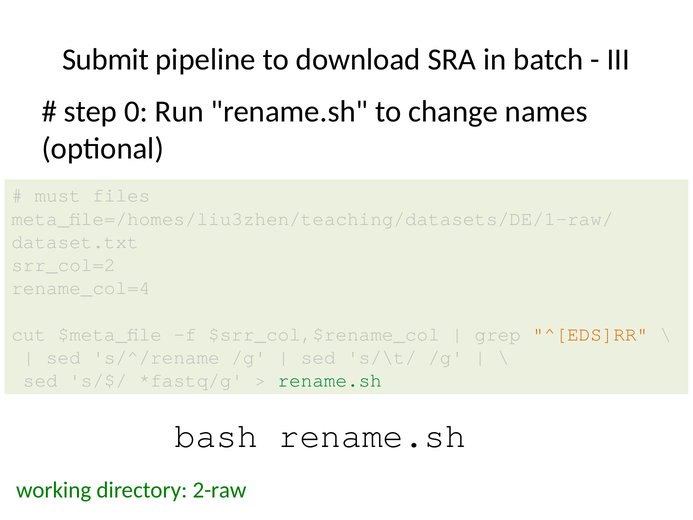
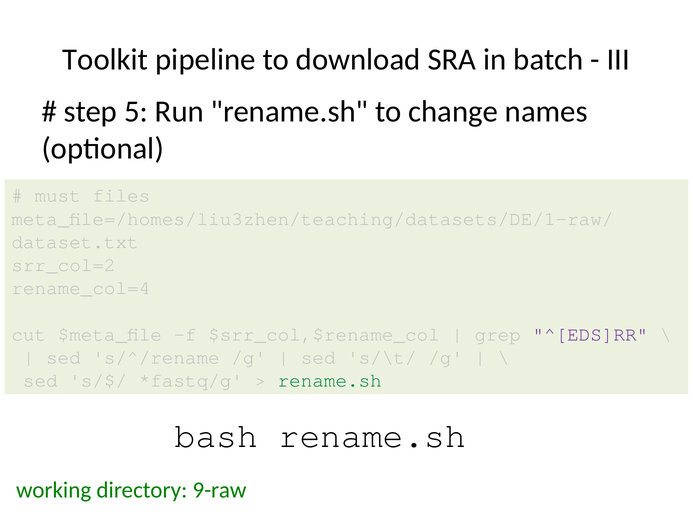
Submit: Submit -> Toolkit
0: 0 -> 5
^[EDS]RR colour: orange -> purple
2-raw: 2-raw -> 9-raw
